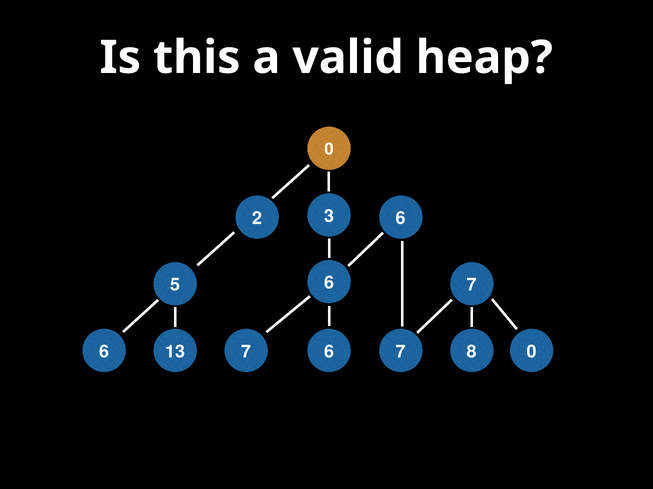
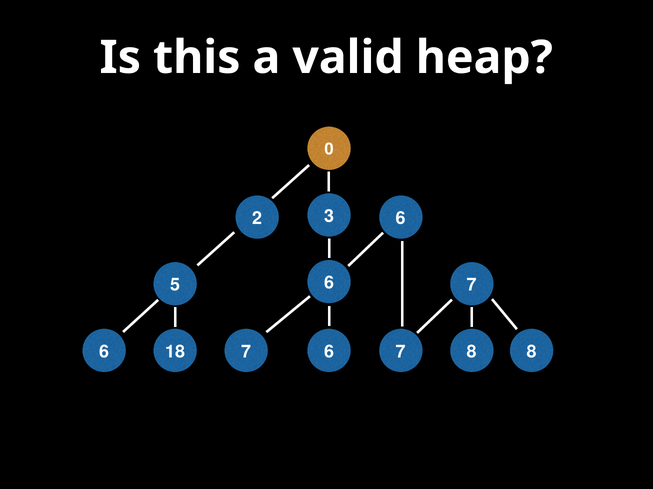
13: 13 -> 18
8 0: 0 -> 8
